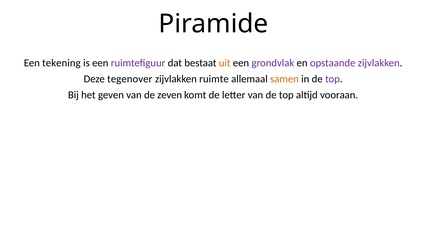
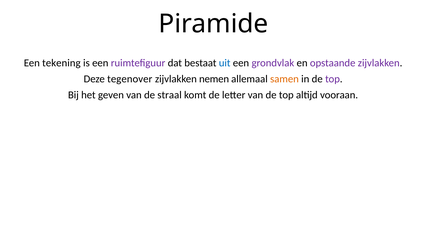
uit colour: orange -> blue
ruimte: ruimte -> nemen
zeven: zeven -> straal
